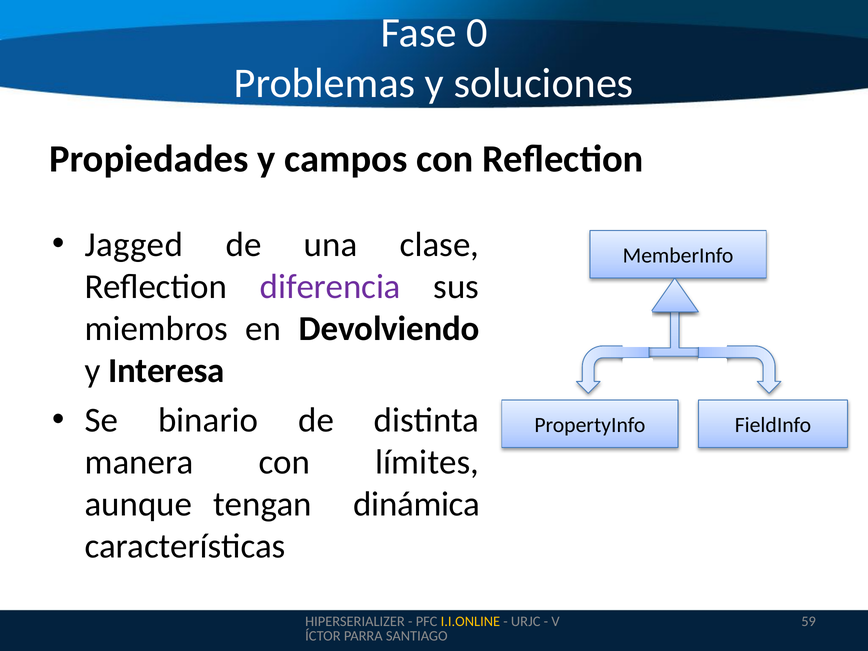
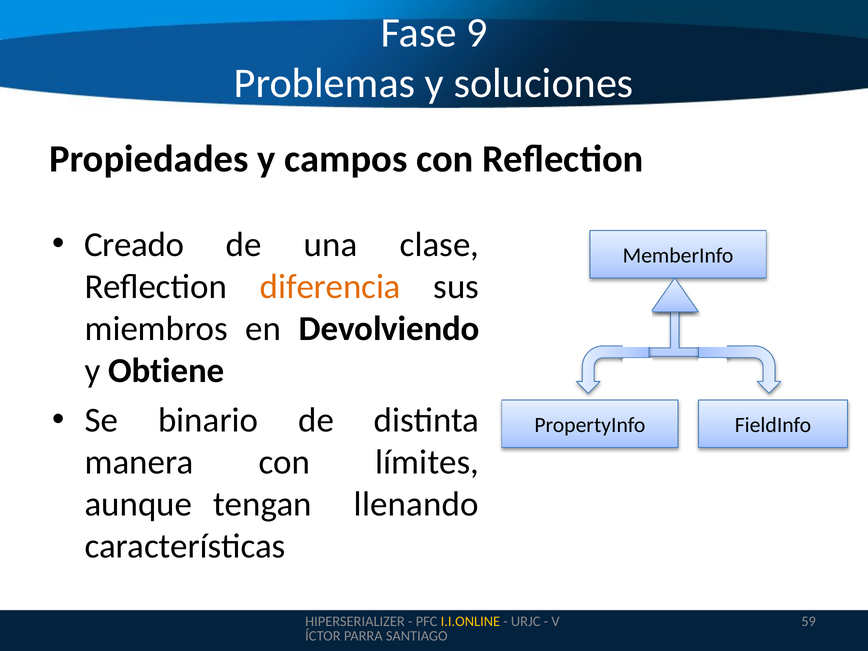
0: 0 -> 9
Jagged: Jagged -> Creado
diferencia colour: purple -> orange
Interesa: Interesa -> Obtiene
dinámica: dinámica -> llenando
